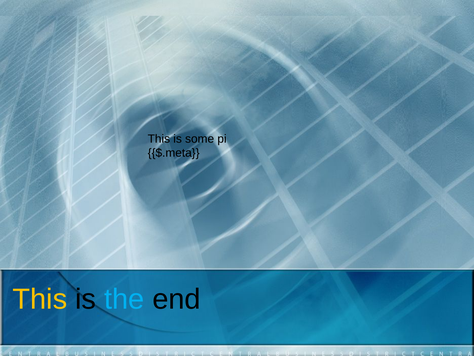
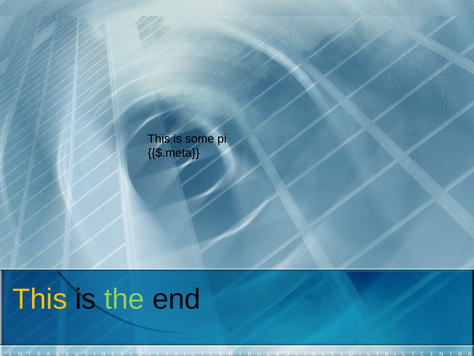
the colour: light blue -> light green
